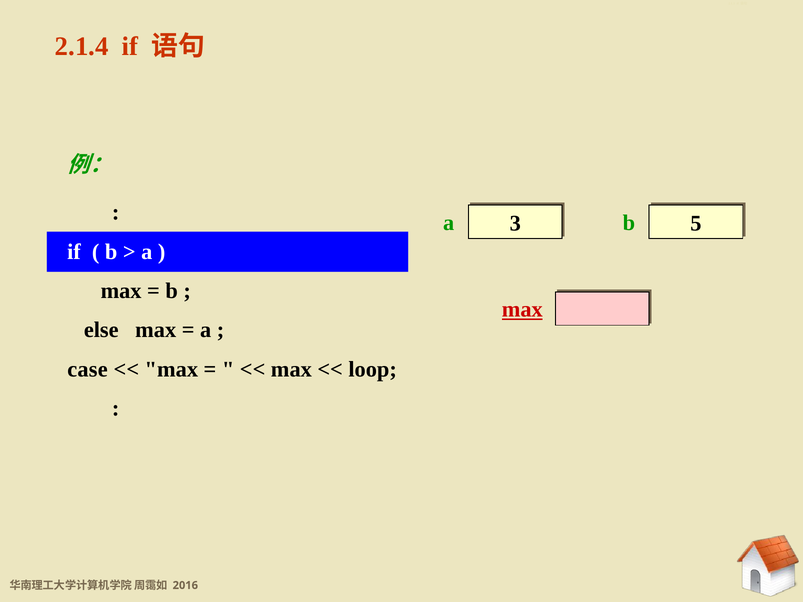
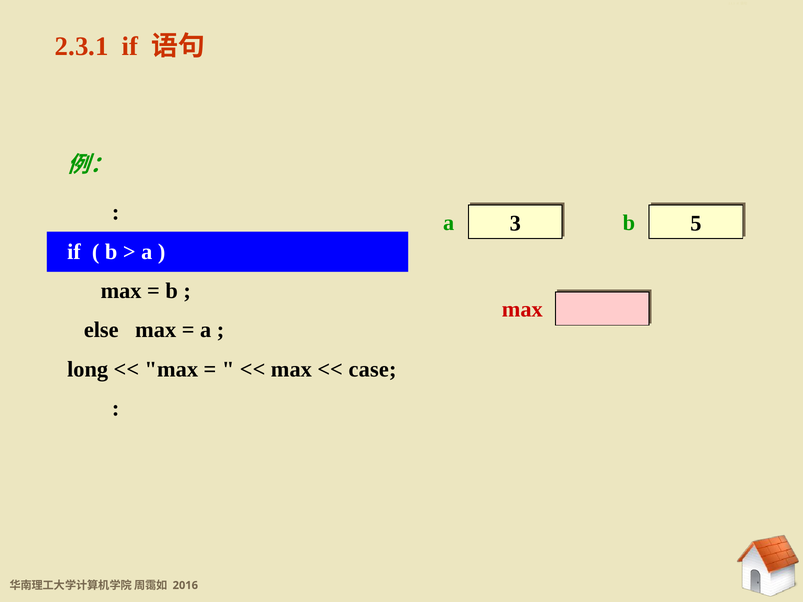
2.1.4: 2.1.4 -> 2.3.1
max at (522, 310) underline: present -> none
case: case -> long
loop: loop -> case
